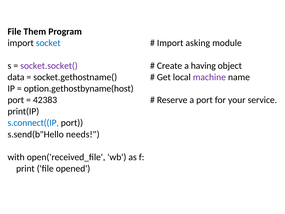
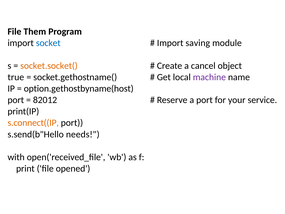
asking: asking -> saving
socket.socket( colour: purple -> orange
having: having -> cancel
data: data -> true
42383: 42383 -> 82012
s.connect((IP colour: blue -> orange
